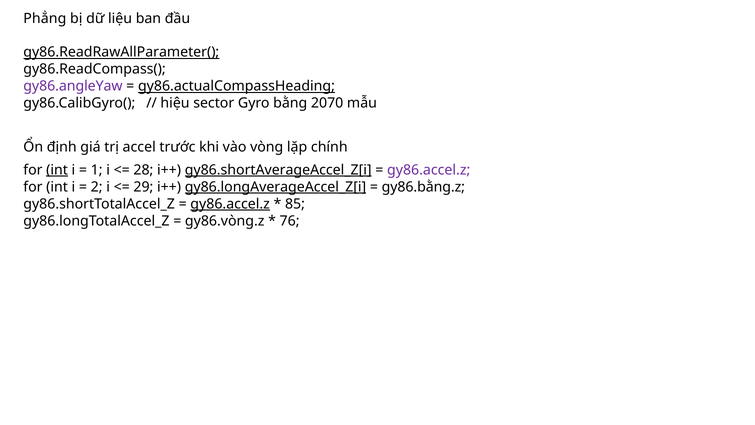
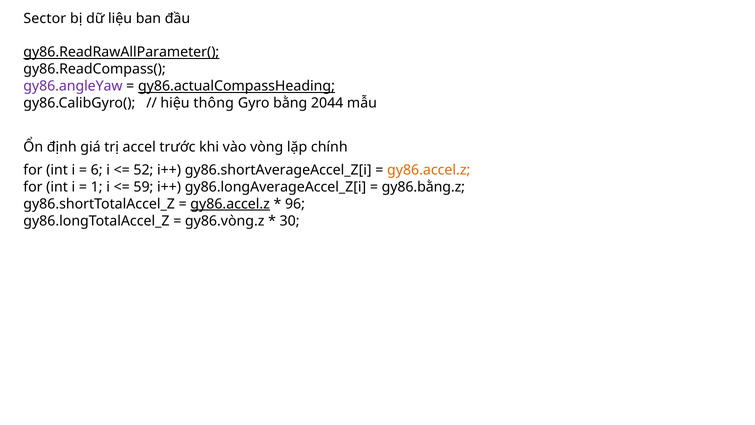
Phẳng: Phẳng -> Sector
sector: sector -> thông
2070: 2070 -> 2044
int at (57, 170) underline: present -> none
1: 1 -> 6
28: 28 -> 52
gy86.shortAverageAccel_Z[i underline: present -> none
gy86.accel.z at (429, 170) colour: purple -> orange
2: 2 -> 1
29: 29 -> 59
gy86.longAverageAccel_Z[i underline: present -> none
85: 85 -> 96
76: 76 -> 30
